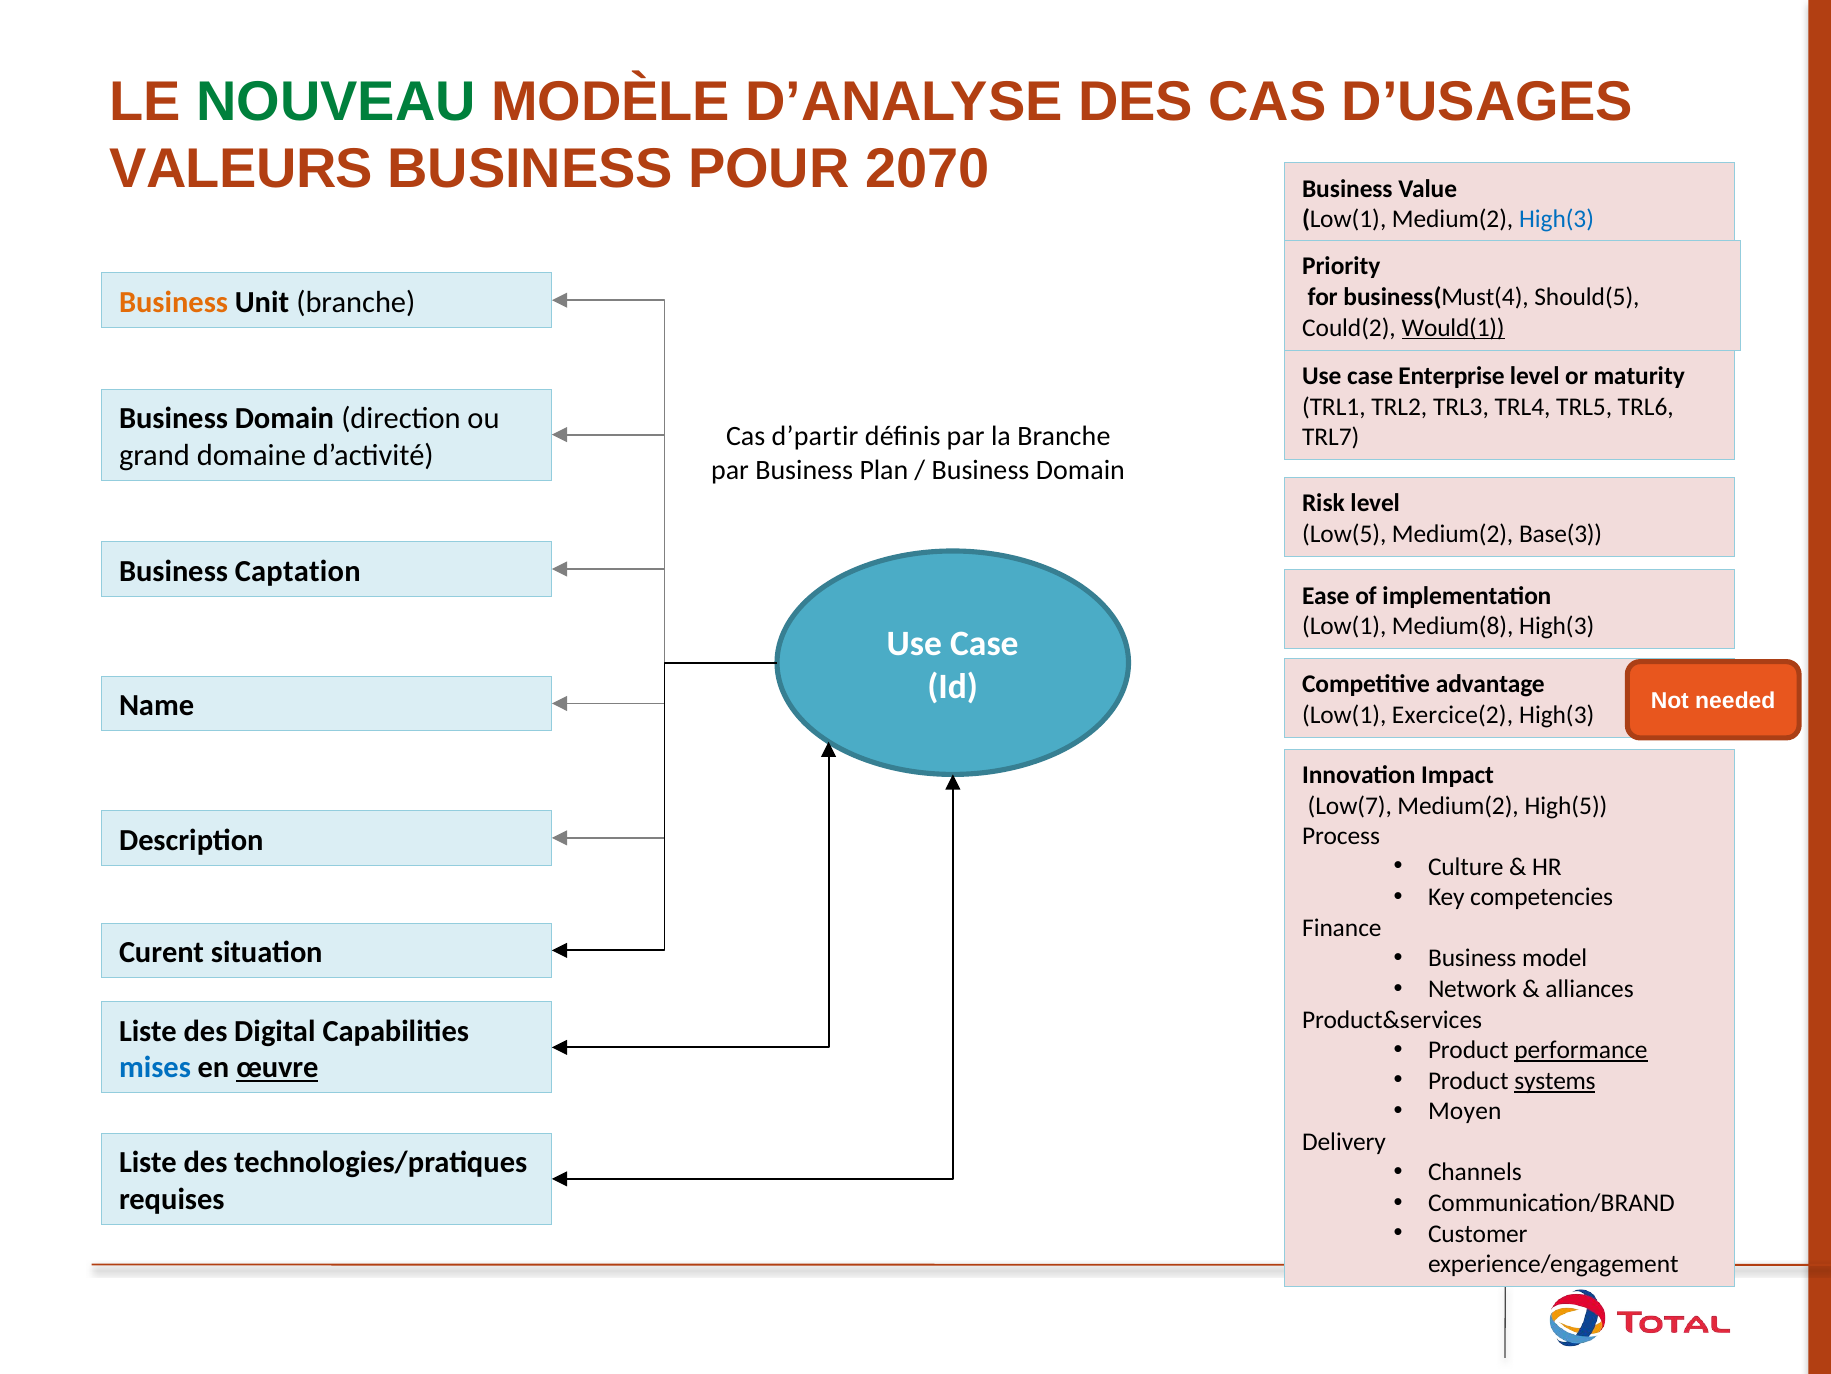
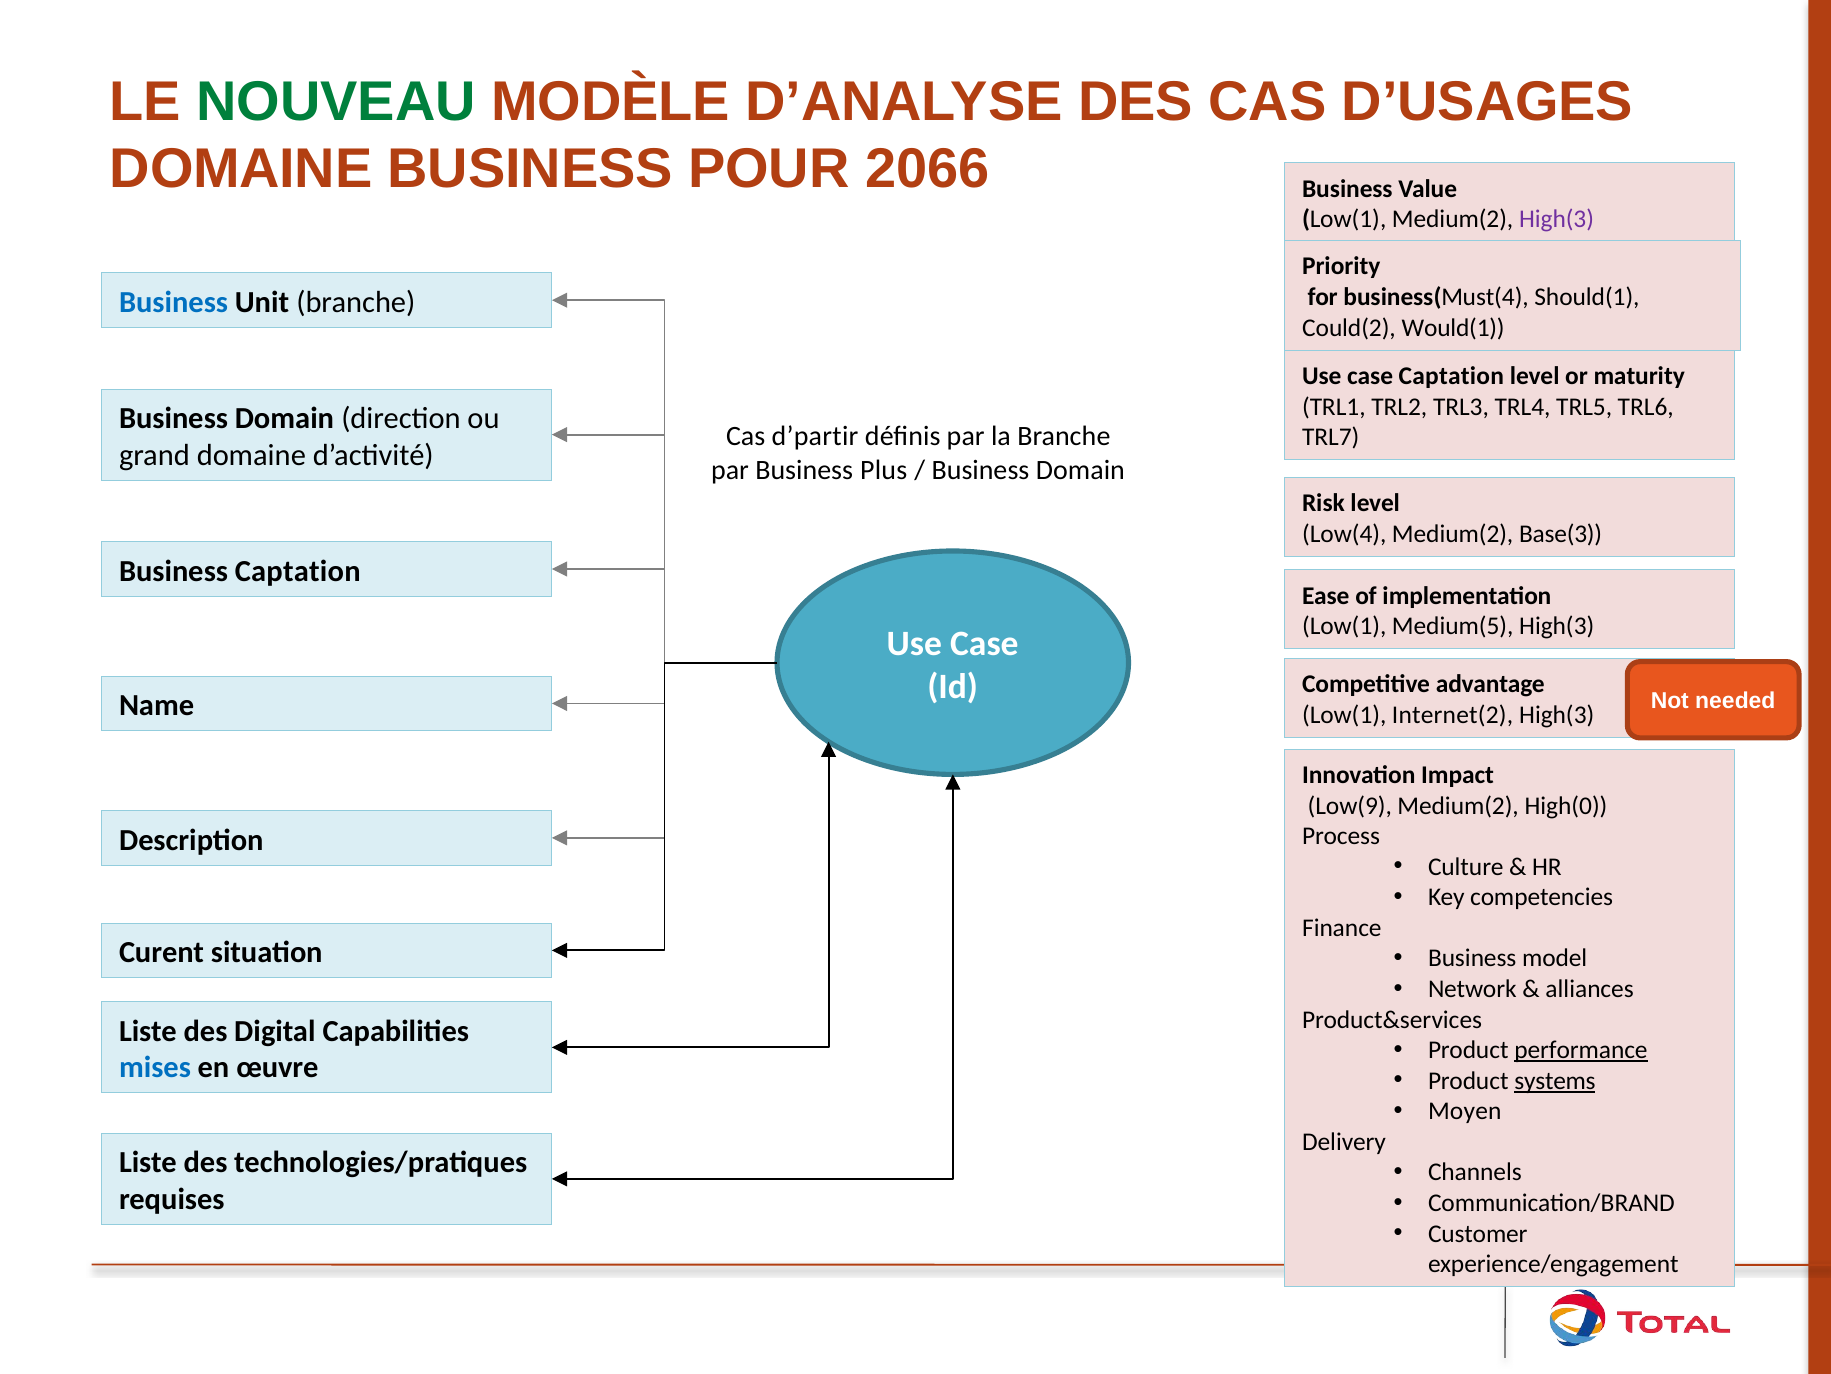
VALEURS at (241, 169): VALEURS -> DOMAINE
2070: 2070 -> 2066
High(3 at (1557, 219) colour: blue -> purple
Should(5: Should(5 -> Should(1
Business at (174, 302) colour: orange -> blue
Would(1 underline: present -> none
case Enterprise: Enterprise -> Captation
Plan: Plan -> Plus
Low(5: Low(5 -> Low(4
Medium(8: Medium(8 -> Medium(5
Exercice(2: Exercice(2 -> Internet(2
Low(7: Low(7 -> Low(9
High(5: High(5 -> High(0
œuvre underline: present -> none
